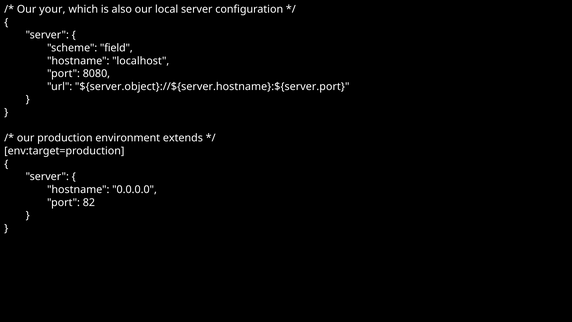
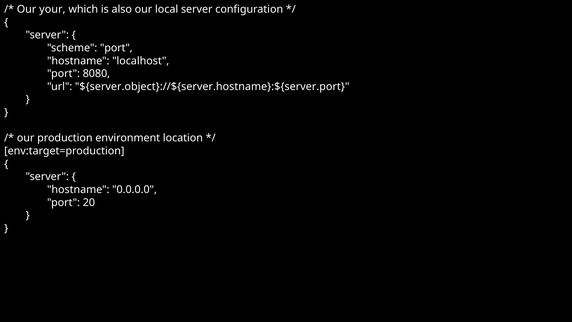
scheme field: field -> port
extends: extends -> location
82: 82 -> 20
